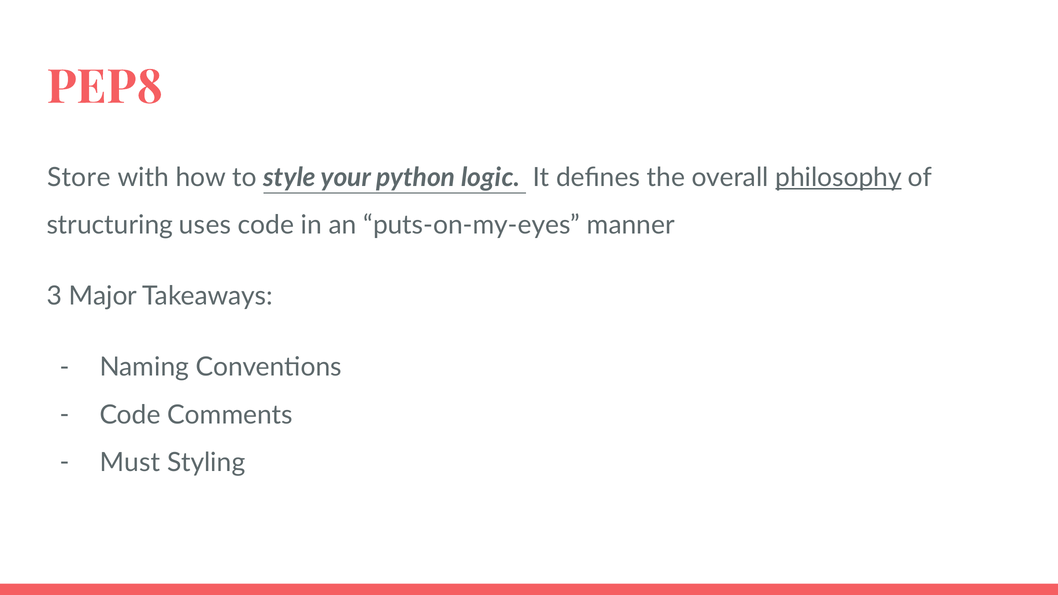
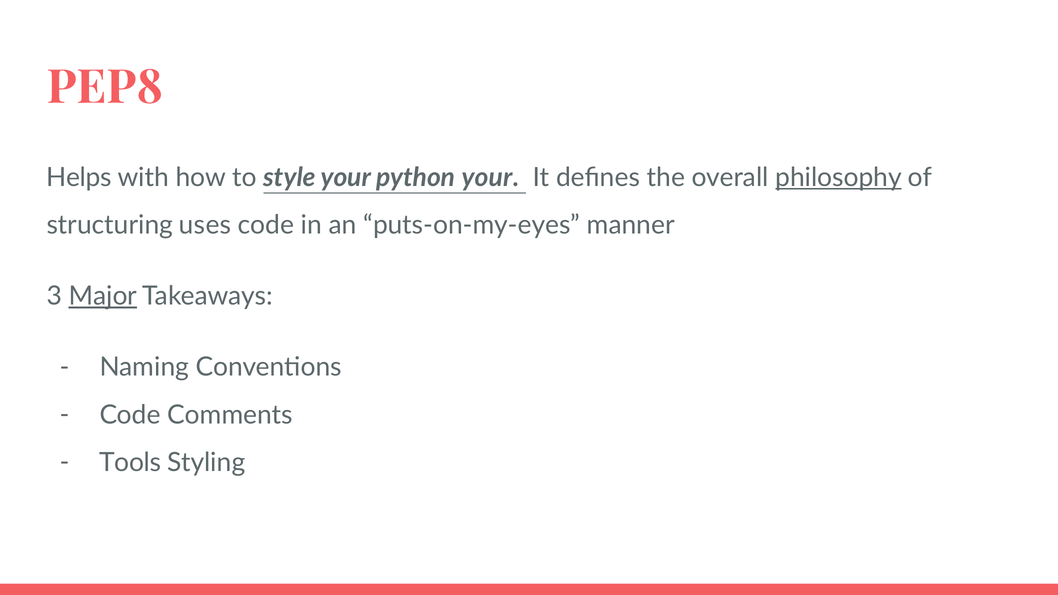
Store: Store -> Helps
python logic: logic -> your
Major underline: none -> present
Must: Must -> Tools
